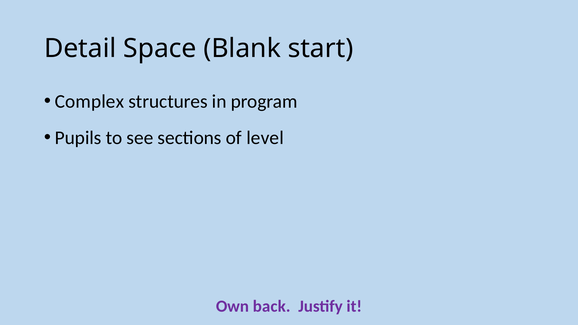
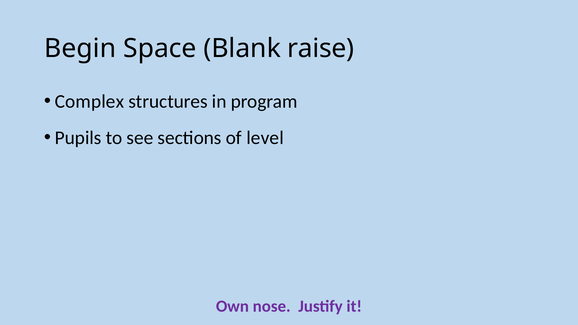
Detail: Detail -> Begin
start: start -> raise
back: back -> nose
